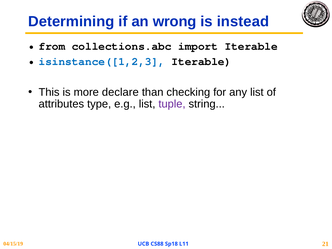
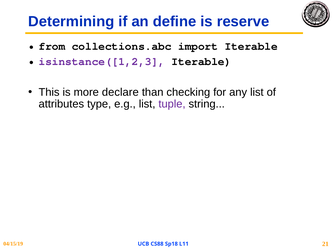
wrong: wrong -> define
instead: instead -> reserve
isinstance([1,2,3 colour: blue -> purple
